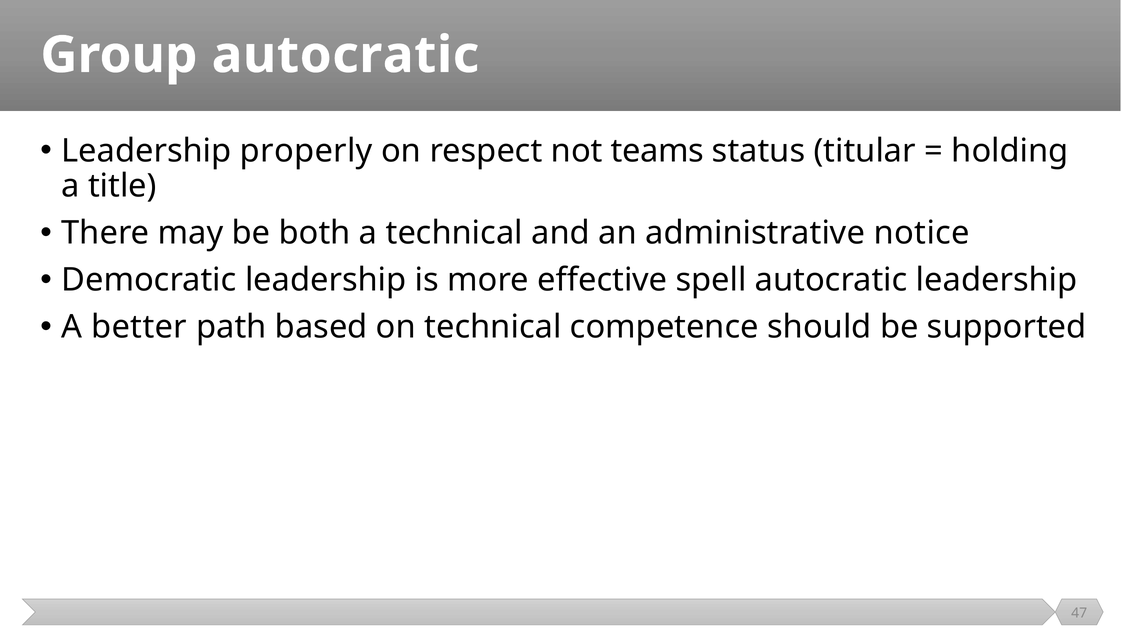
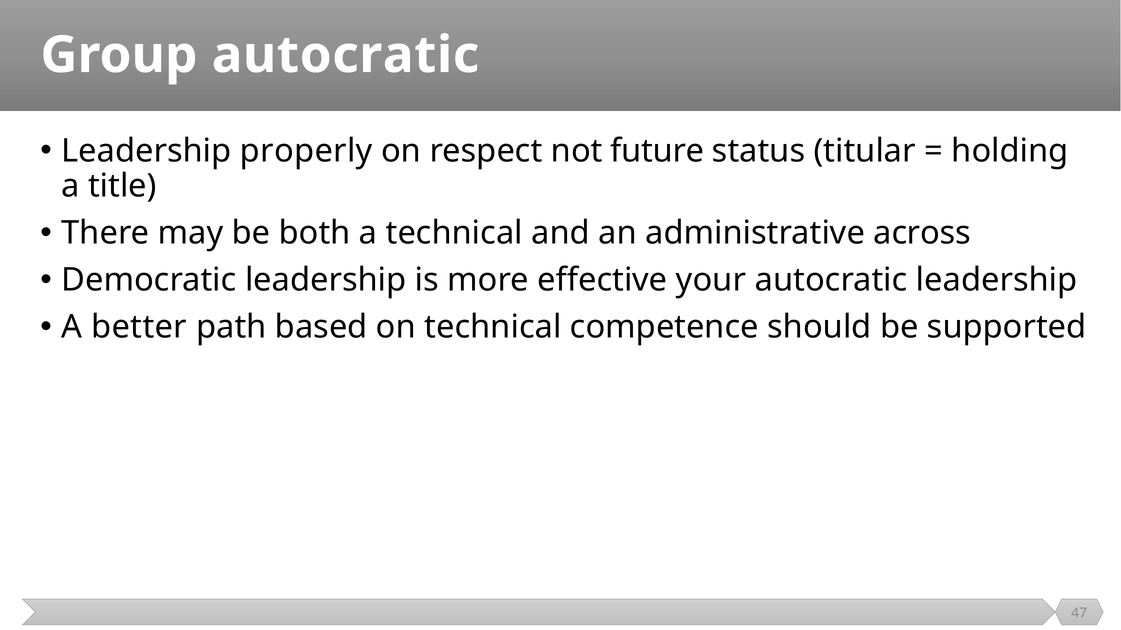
teams: teams -> future
notice: notice -> across
spell: spell -> your
